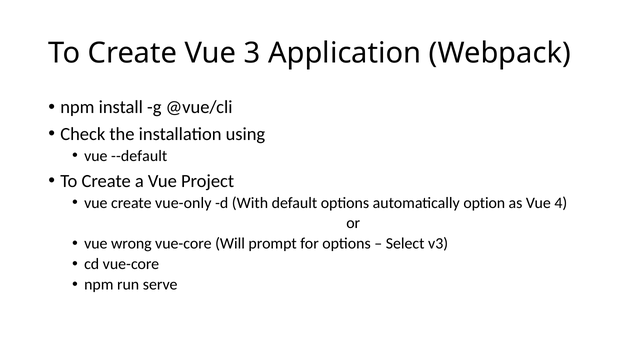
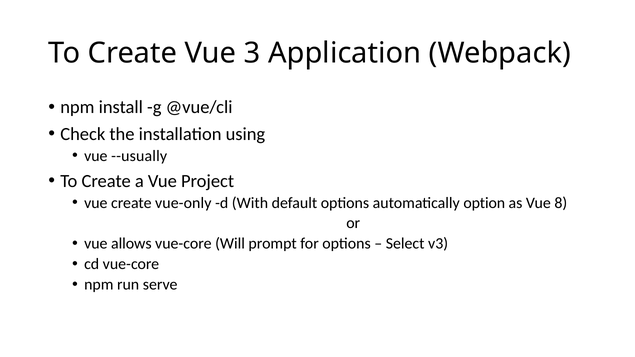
--default: --default -> --usually
4: 4 -> 8
wrong: wrong -> allows
